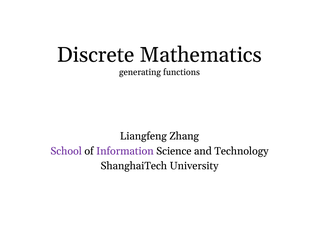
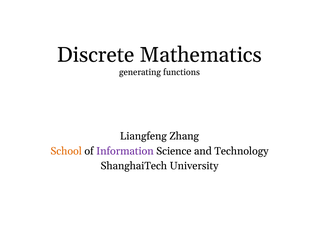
School colour: purple -> orange
